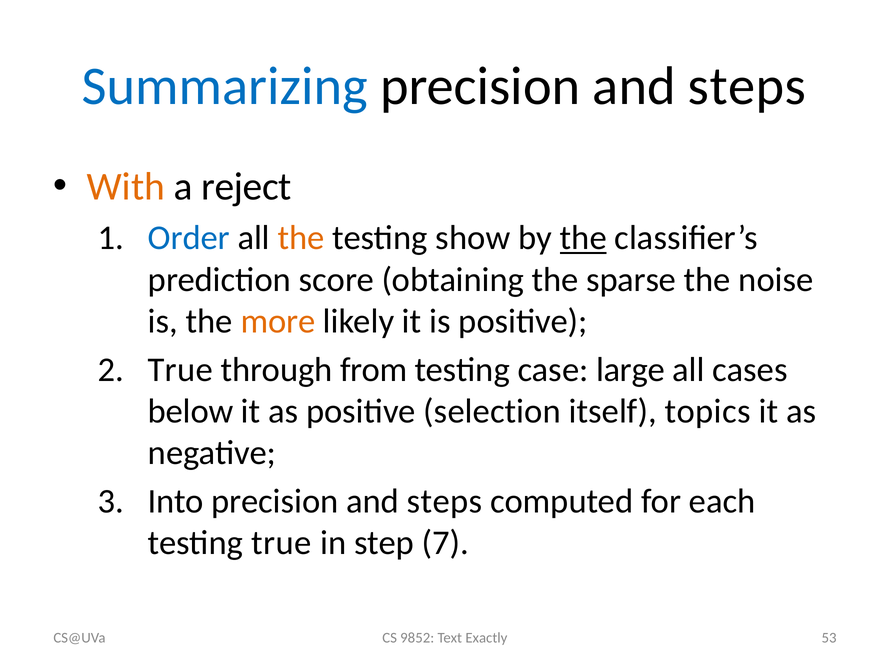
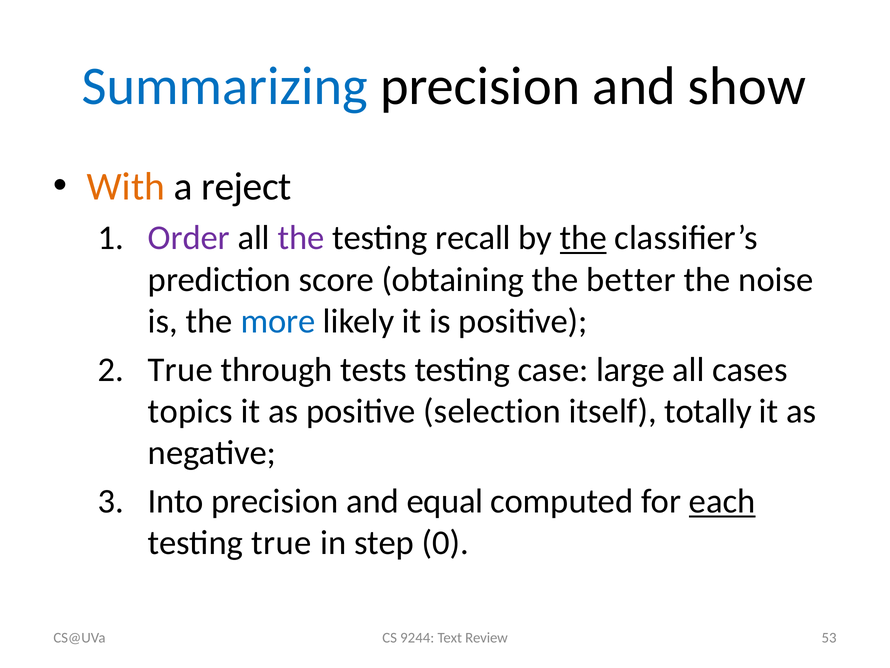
steps at (747, 86): steps -> show
Order colour: blue -> purple
the at (301, 238) colour: orange -> purple
show: show -> recall
sparse: sparse -> better
more colour: orange -> blue
from: from -> tests
below: below -> topics
topics: topics -> totally
steps at (445, 501): steps -> equal
each underline: none -> present
7: 7 -> 0
9852: 9852 -> 9244
Exactly: Exactly -> Review
